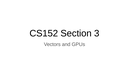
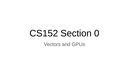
3: 3 -> 0
